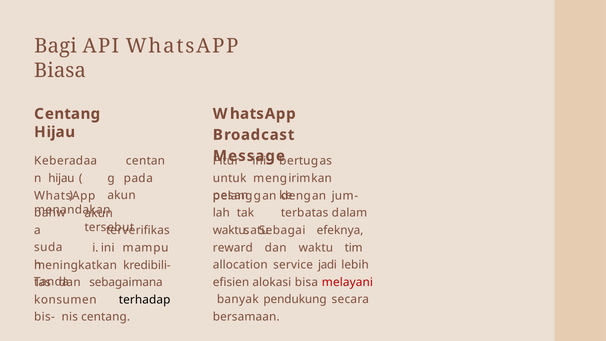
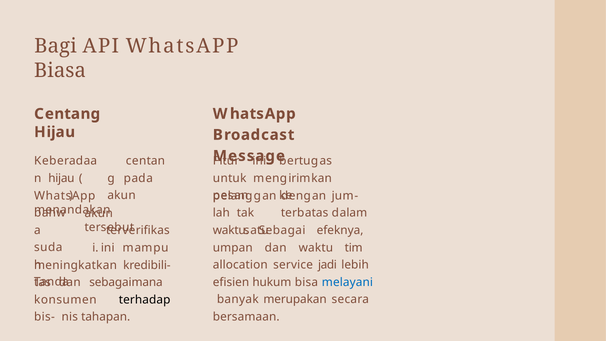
reward: reward -> umpan
alokasi: alokasi -> hukum
melayani colour: red -> blue
pendukung: pendukung -> merupakan
nis centang: centang -> tahapan
